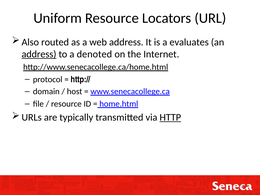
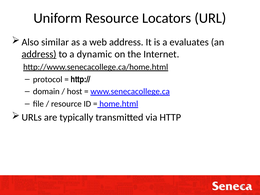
routed: routed -> similar
denoted: denoted -> dynamic
HTTP underline: present -> none
